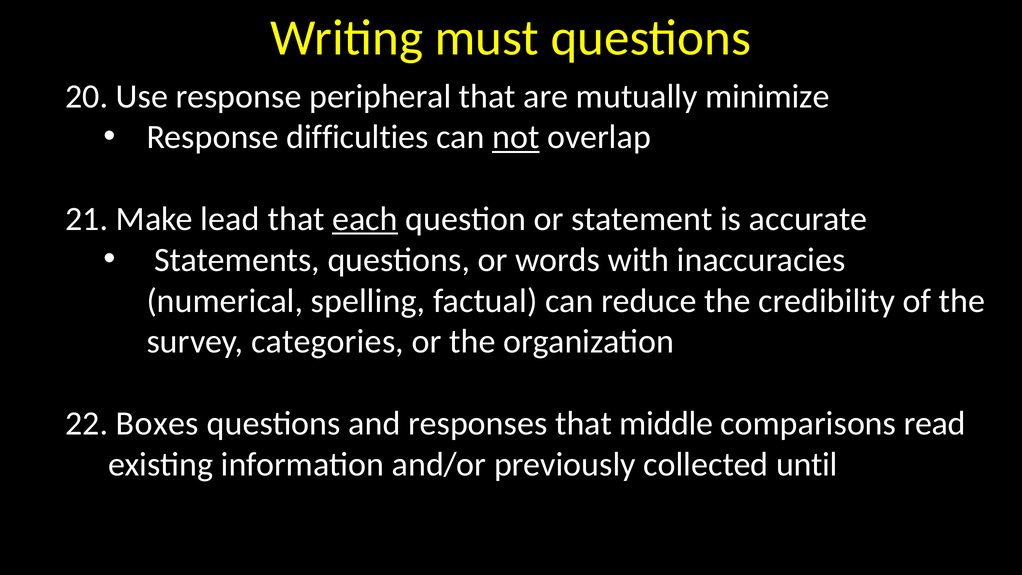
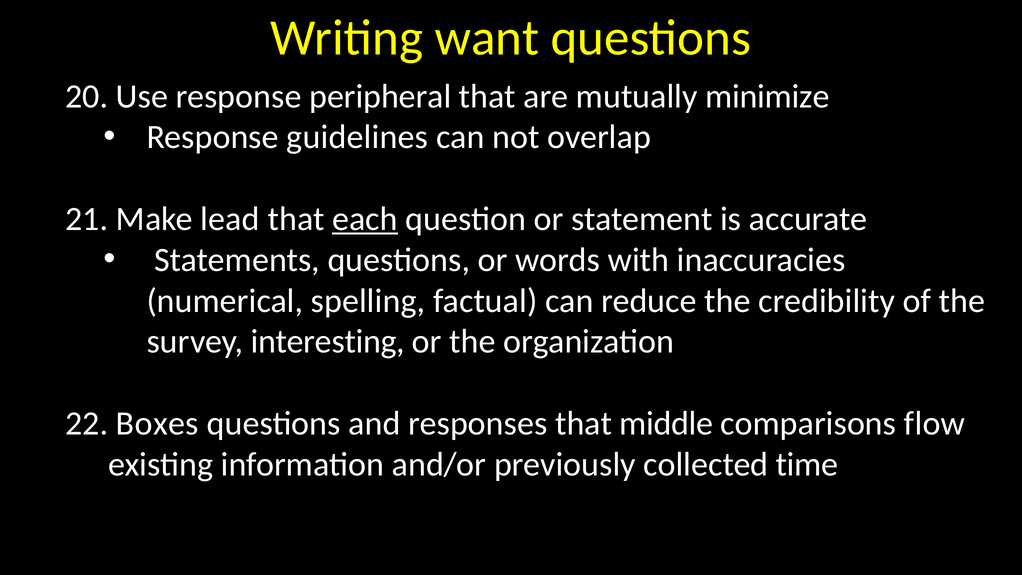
must: must -> want
difficulties: difficulties -> guidelines
not underline: present -> none
categories: categories -> interesting
read: read -> flow
until: until -> time
